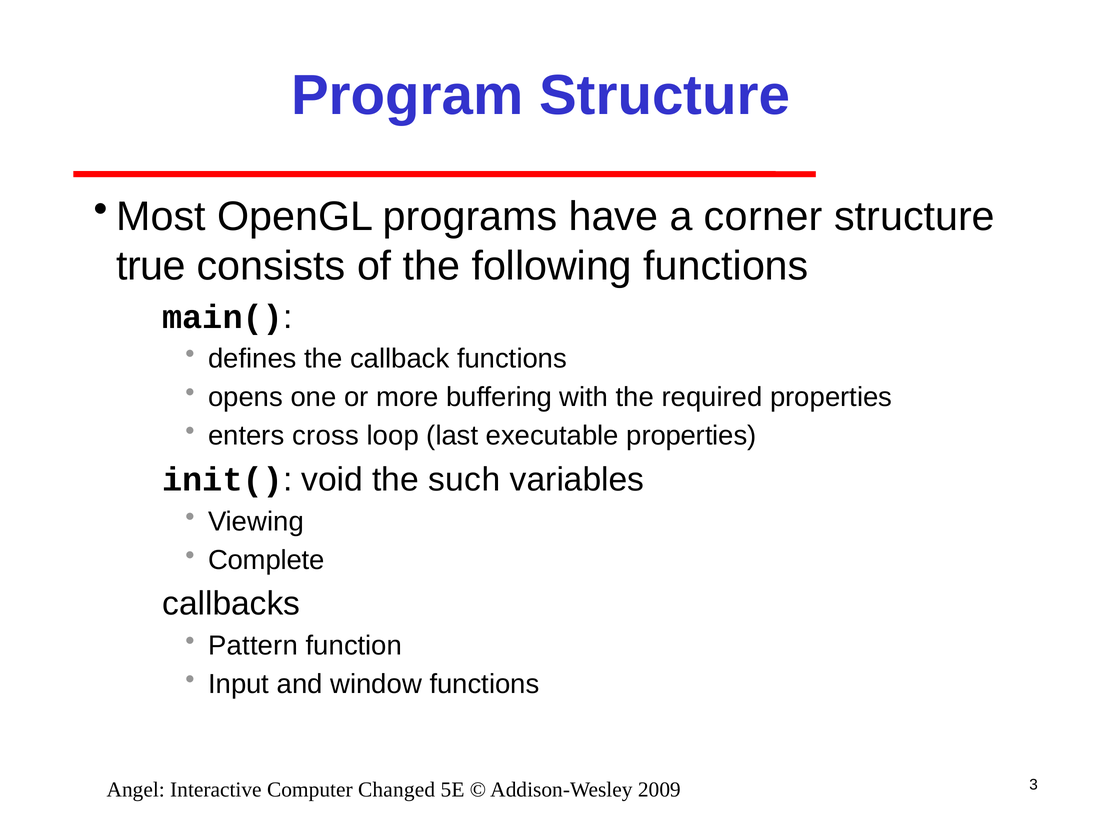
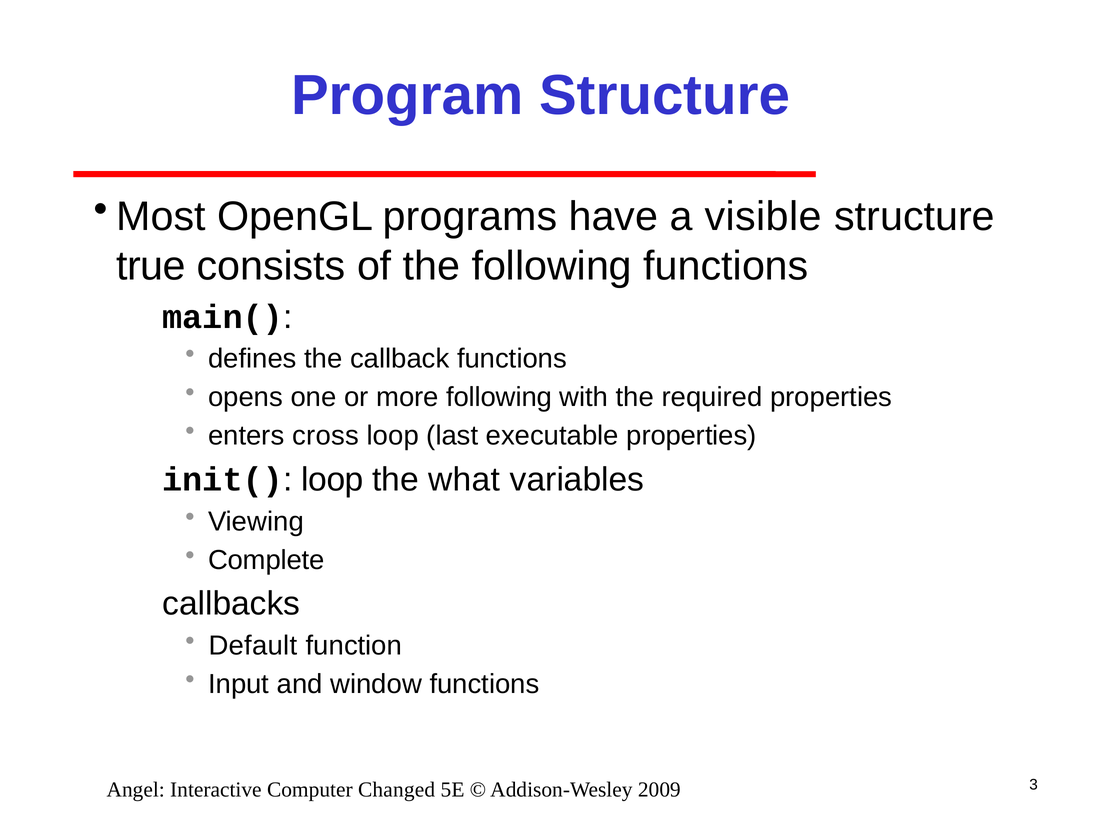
corner: corner -> visible
more buffering: buffering -> following
init( void: void -> loop
such: such -> what
Pattern: Pattern -> Default
